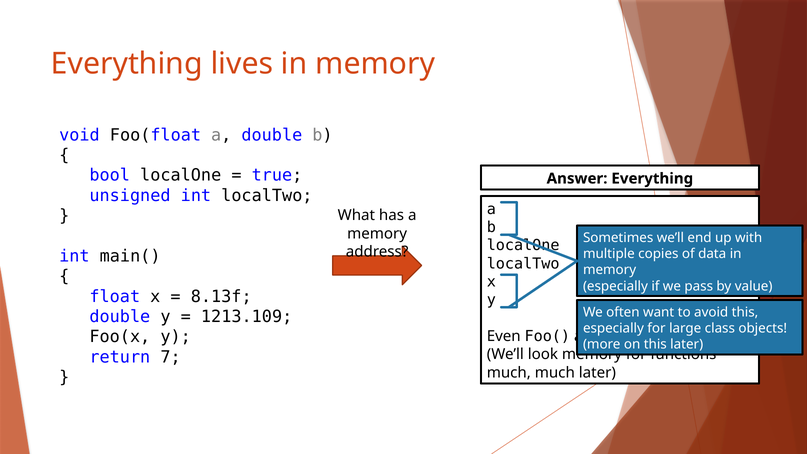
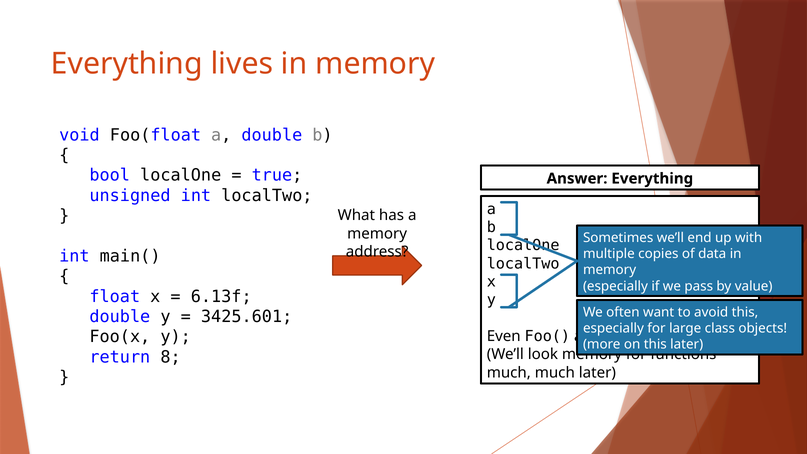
8.13f: 8.13f -> 6.13f
1213.109: 1213.109 -> 3425.601
7: 7 -> 8
